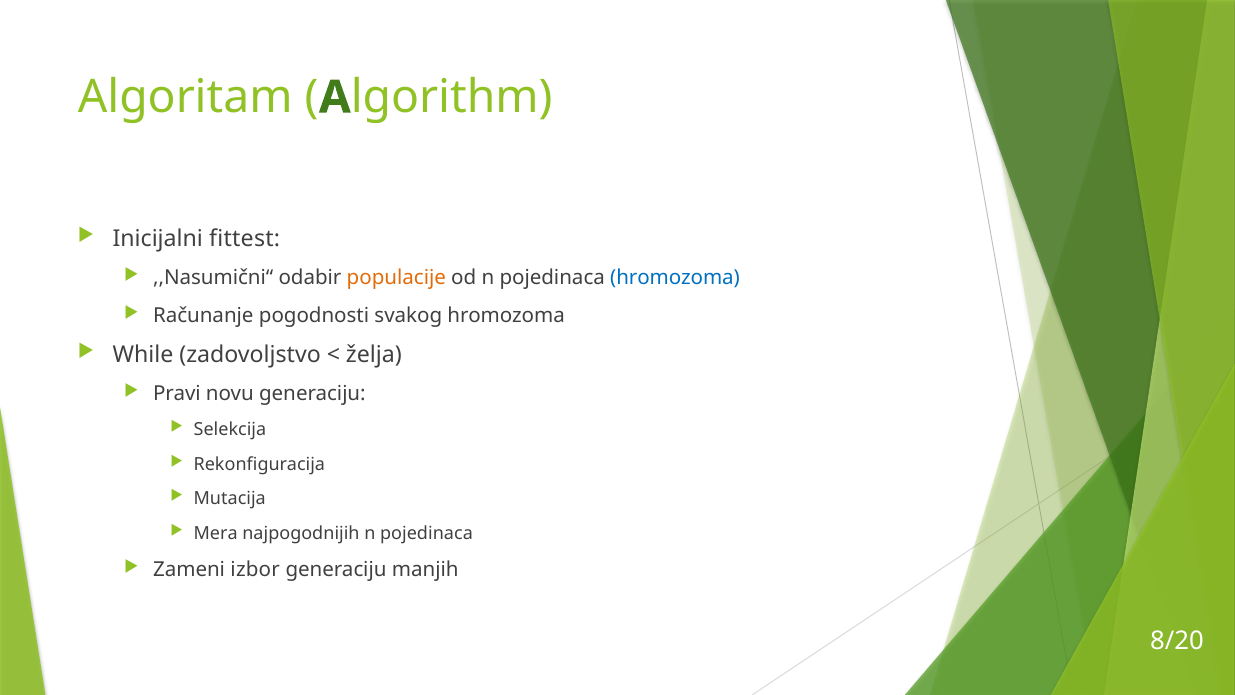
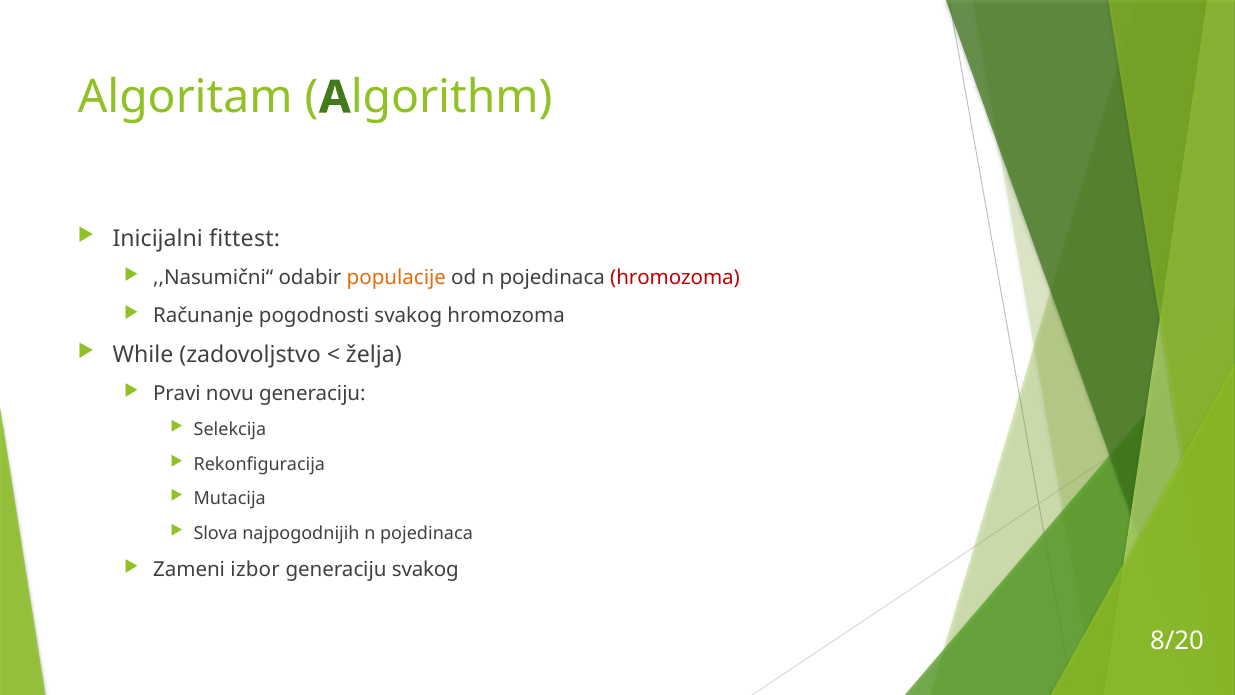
hromozoma at (675, 278) colour: blue -> red
Mera: Mera -> Slova
generaciju manjih: manjih -> svakog
